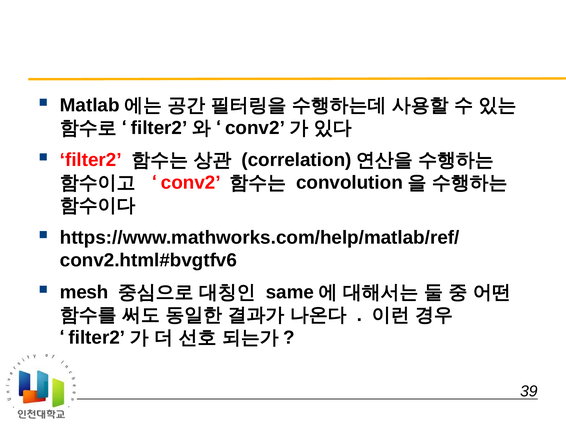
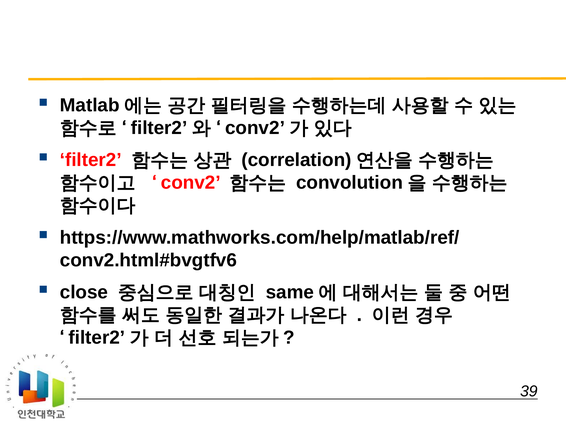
mesh: mesh -> close
